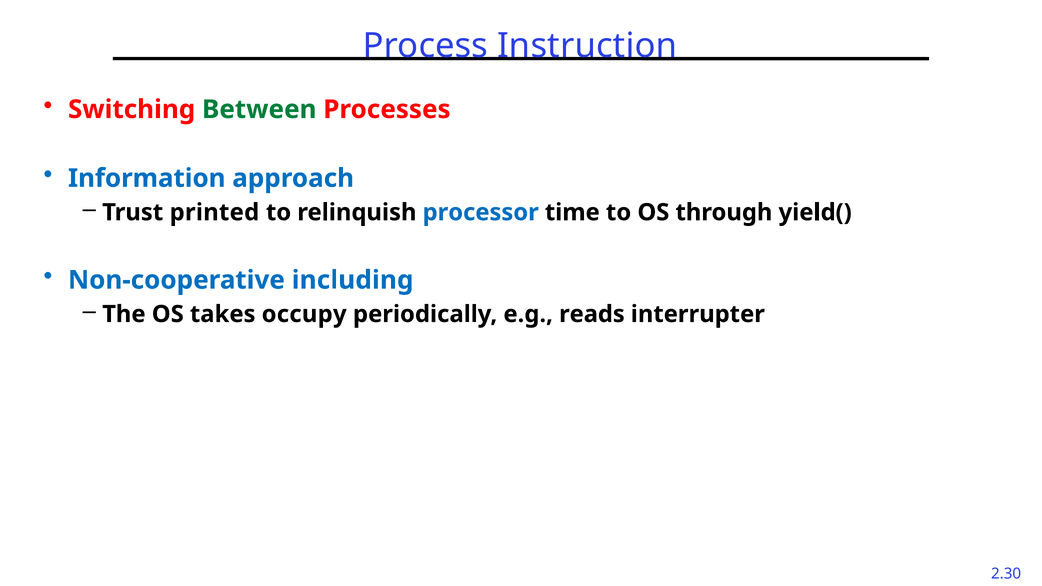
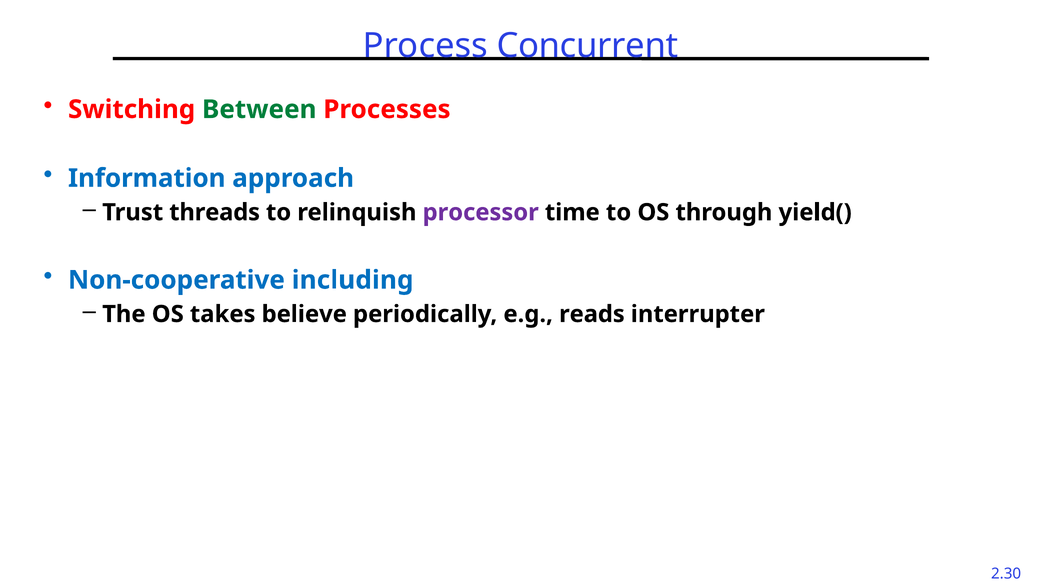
Instruction: Instruction -> Concurrent
printed: printed -> threads
processor colour: blue -> purple
occupy: occupy -> believe
